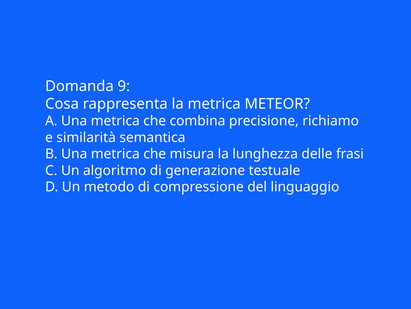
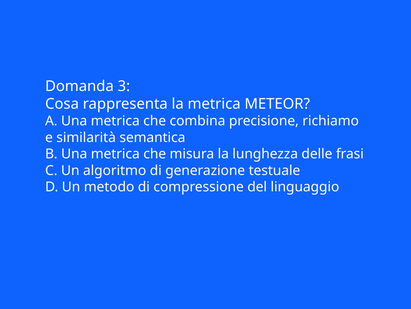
9: 9 -> 3
